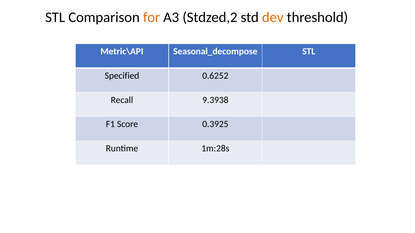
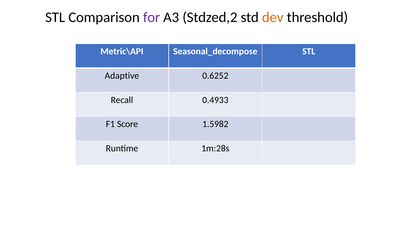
for colour: orange -> purple
Specified: Specified -> Adaptive
9.3938: 9.3938 -> 0.4933
0.3925: 0.3925 -> 1.5982
